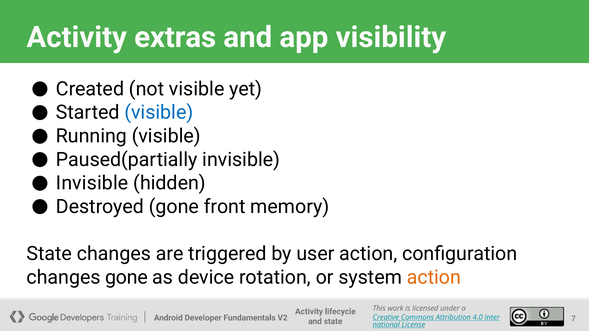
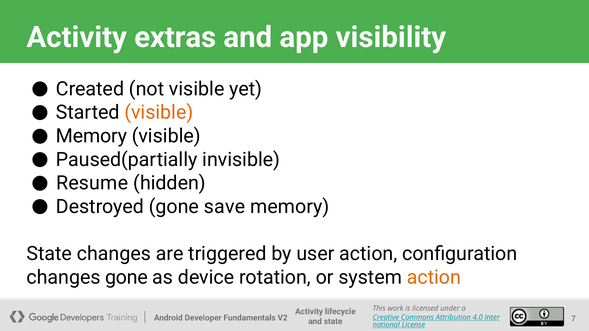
visible at (159, 113) colour: blue -> orange
Running at (91, 136): Running -> Memory
Invisible at (92, 183): Invisible -> Resume
front: front -> save
